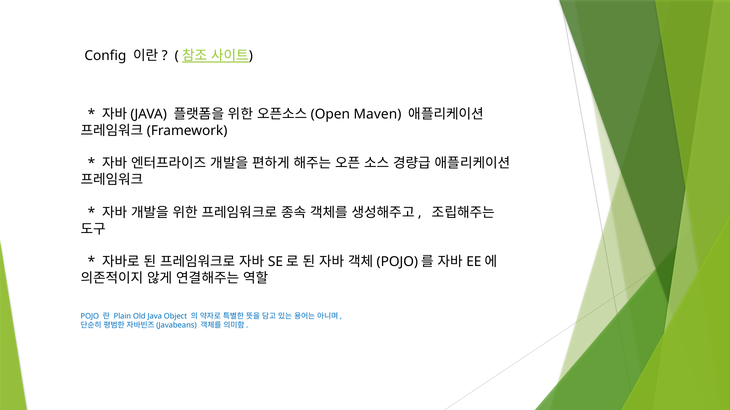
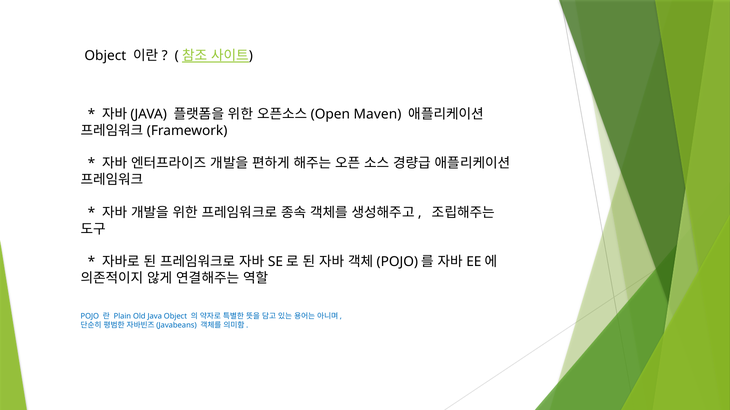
Config at (105, 56): Config -> Object
